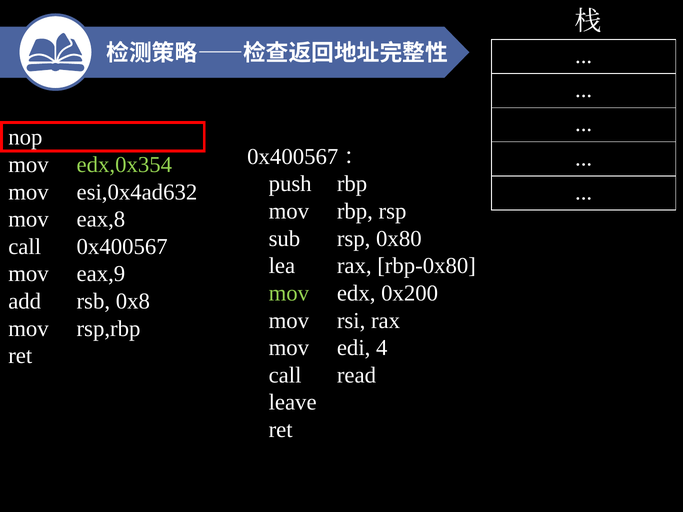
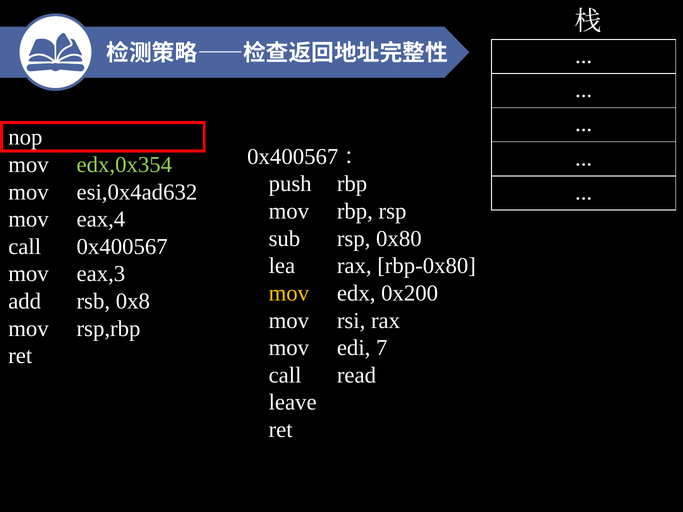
eax,8: eax,8 -> eax,4
eax,9: eax,9 -> eax,3
mov at (289, 293) colour: light green -> yellow
4: 4 -> 7
